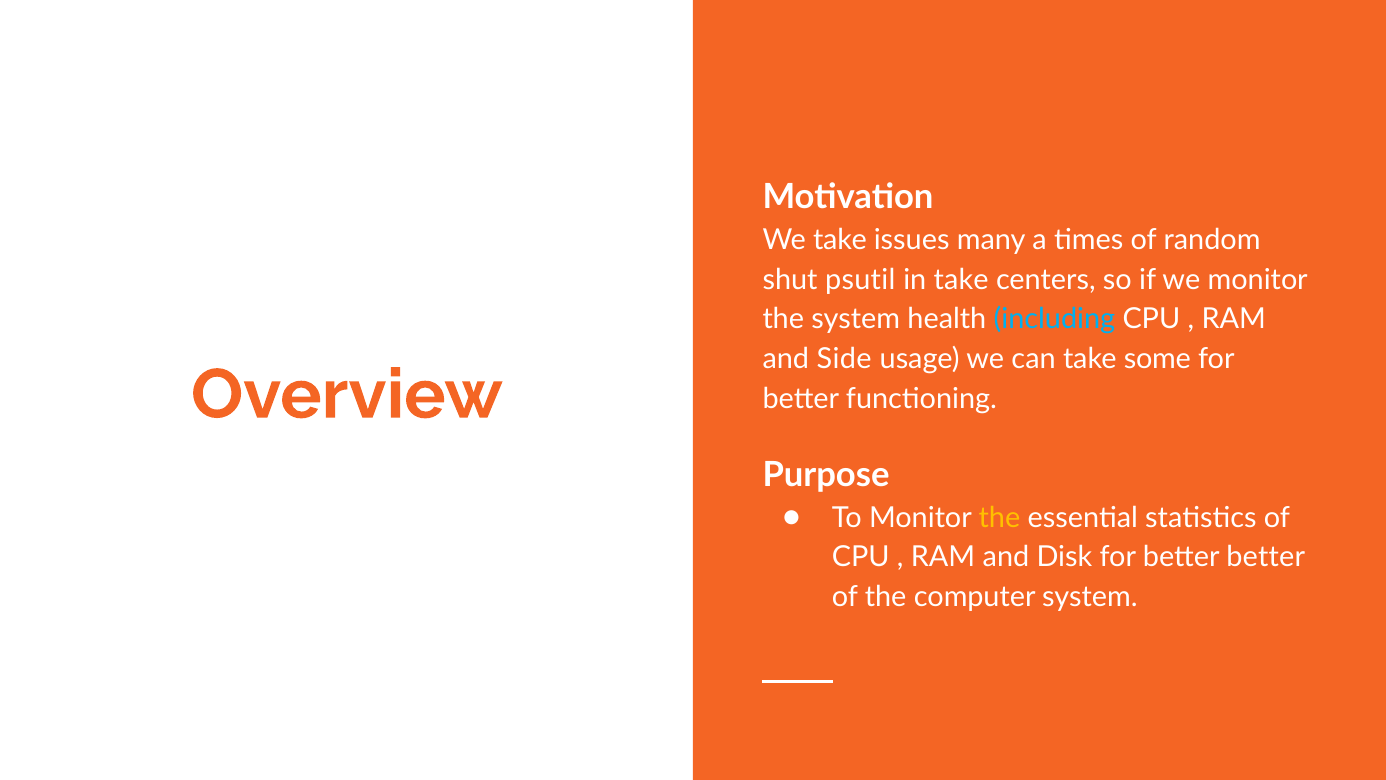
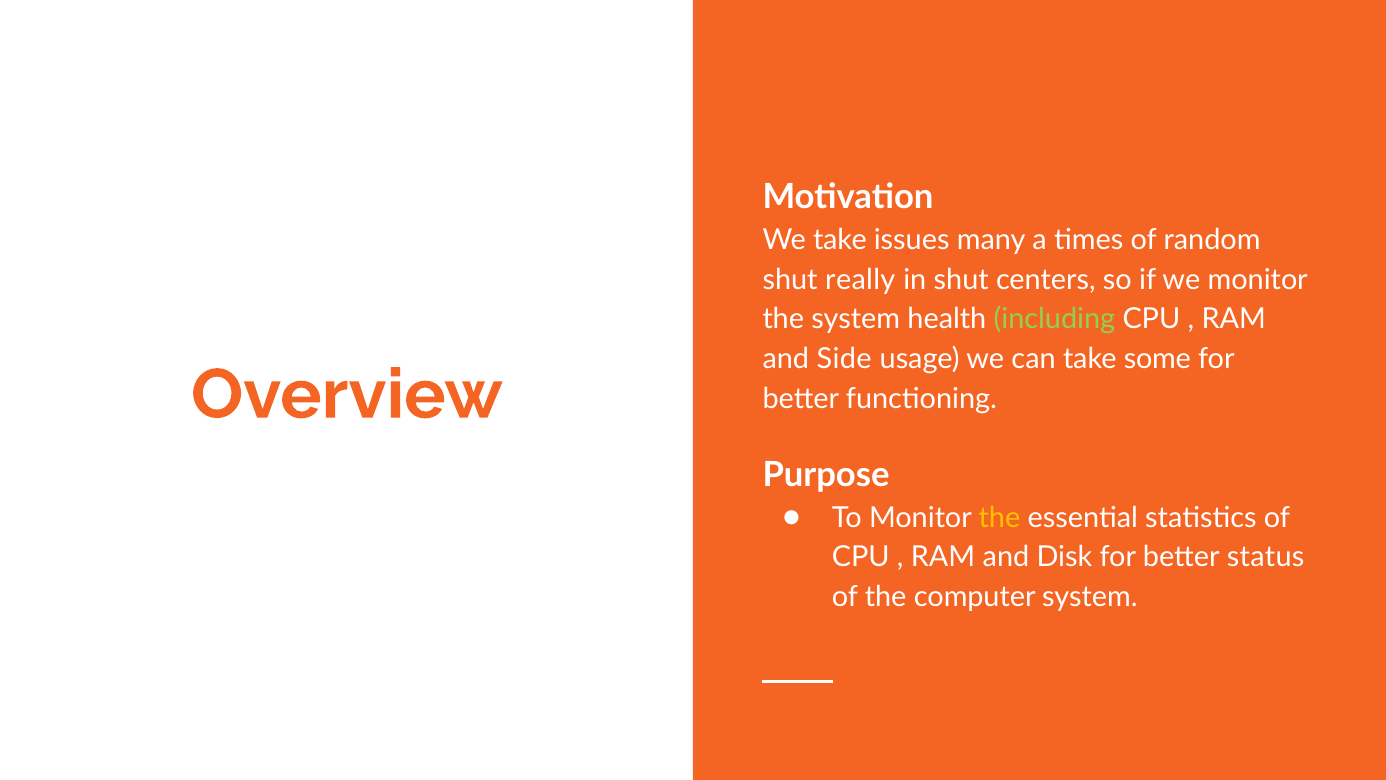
psutil: psutil -> really
in take: take -> shut
including colour: light blue -> light green
better better: better -> status
